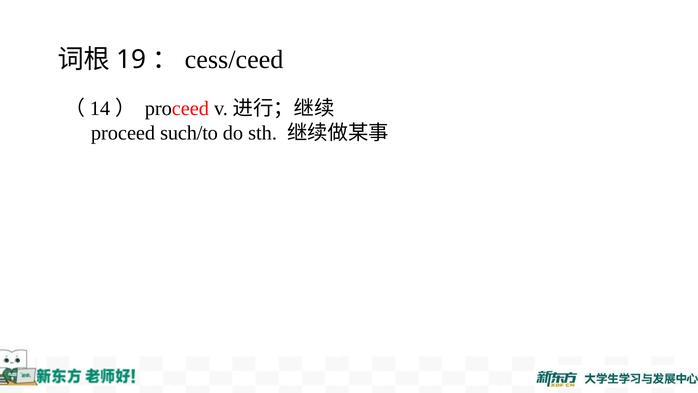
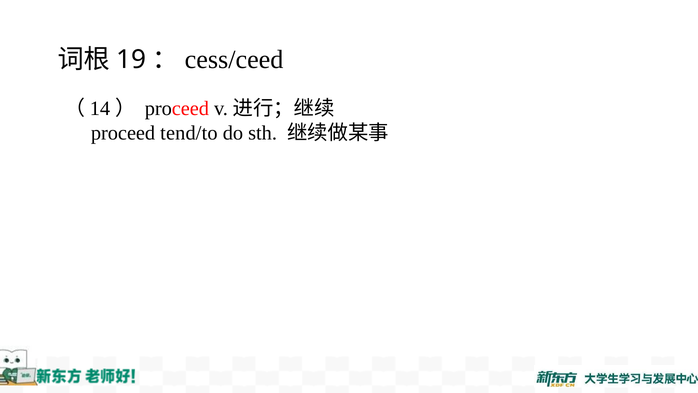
such/to: such/to -> tend/to
